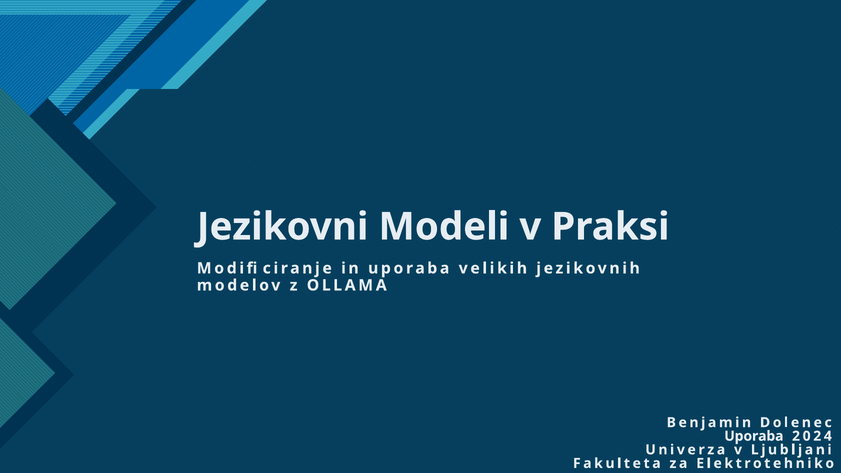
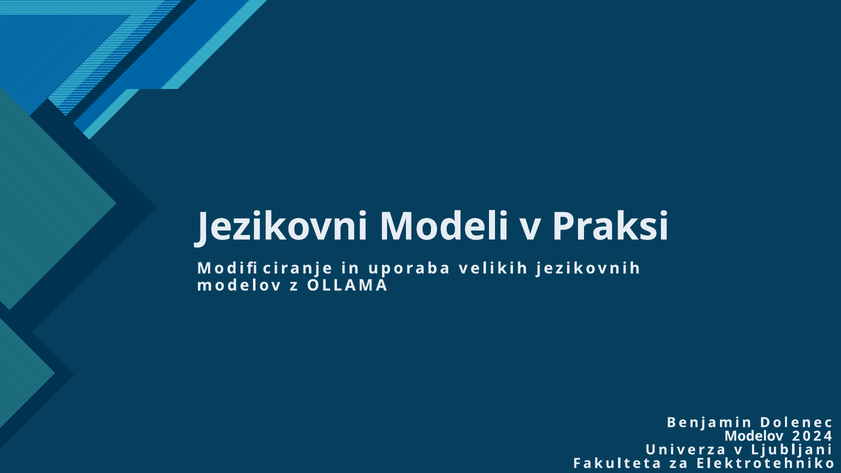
Uporaba at (754, 436): Uporaba -> Modelov
